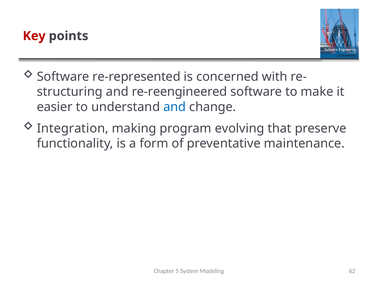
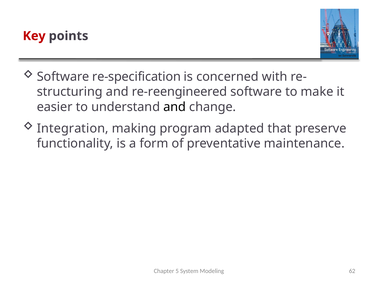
re-represented: re-represented -> re-specification
and at (175, 107) colour: blue -> black
evolving: evolving -> adapted
